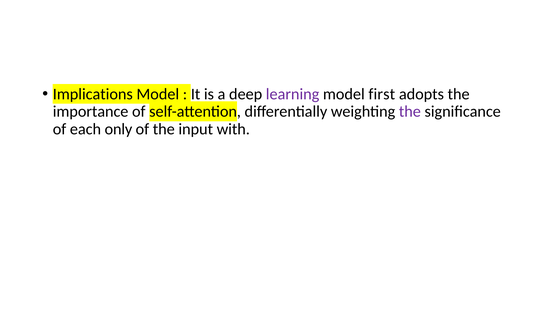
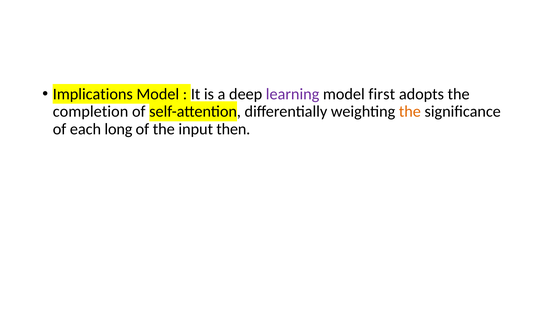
importance: importance -> completion
the at (410, 112) colour: purple -> orange
only: only -> long
with: with -> then
